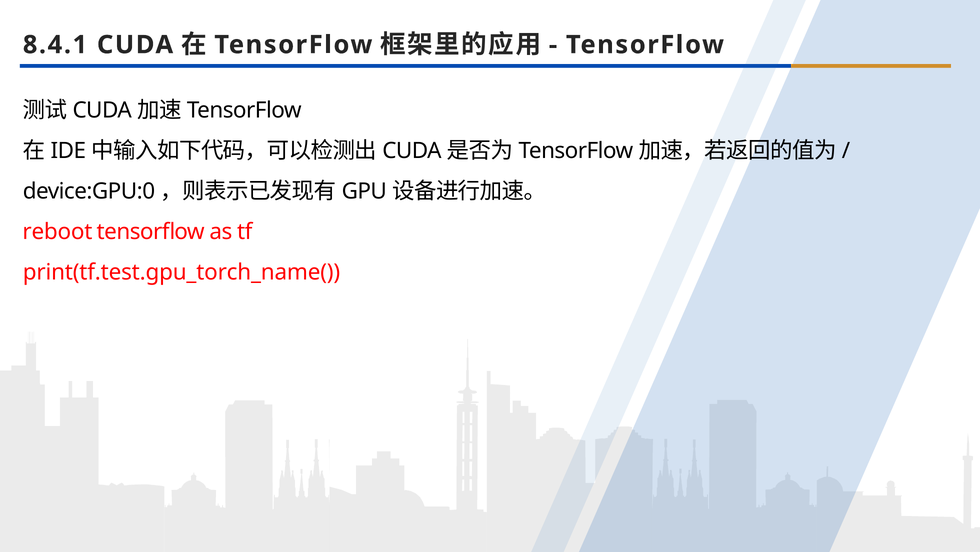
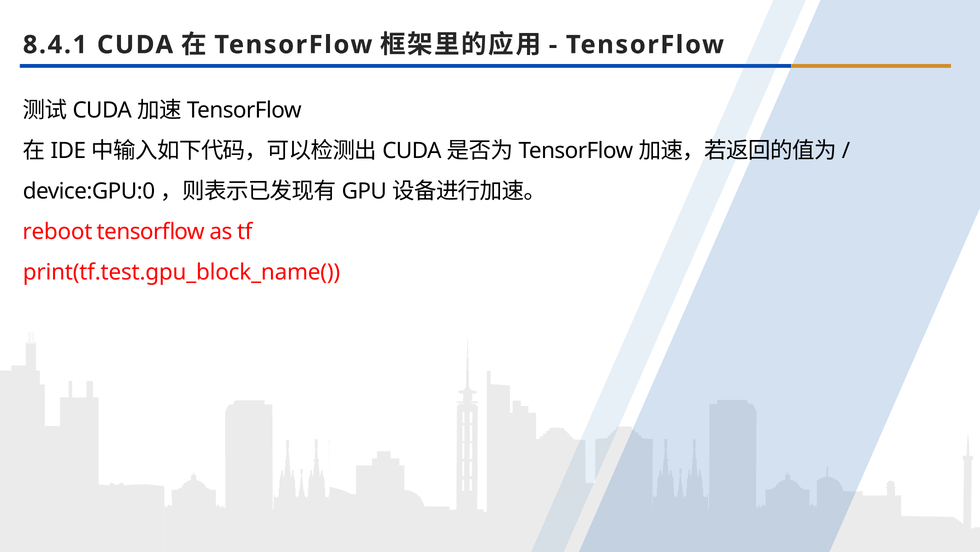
print(tf.test.gpu_torch_name(: print(tf.test.gpu_torch_name( -> print(tf.test.gpu_block_name(
